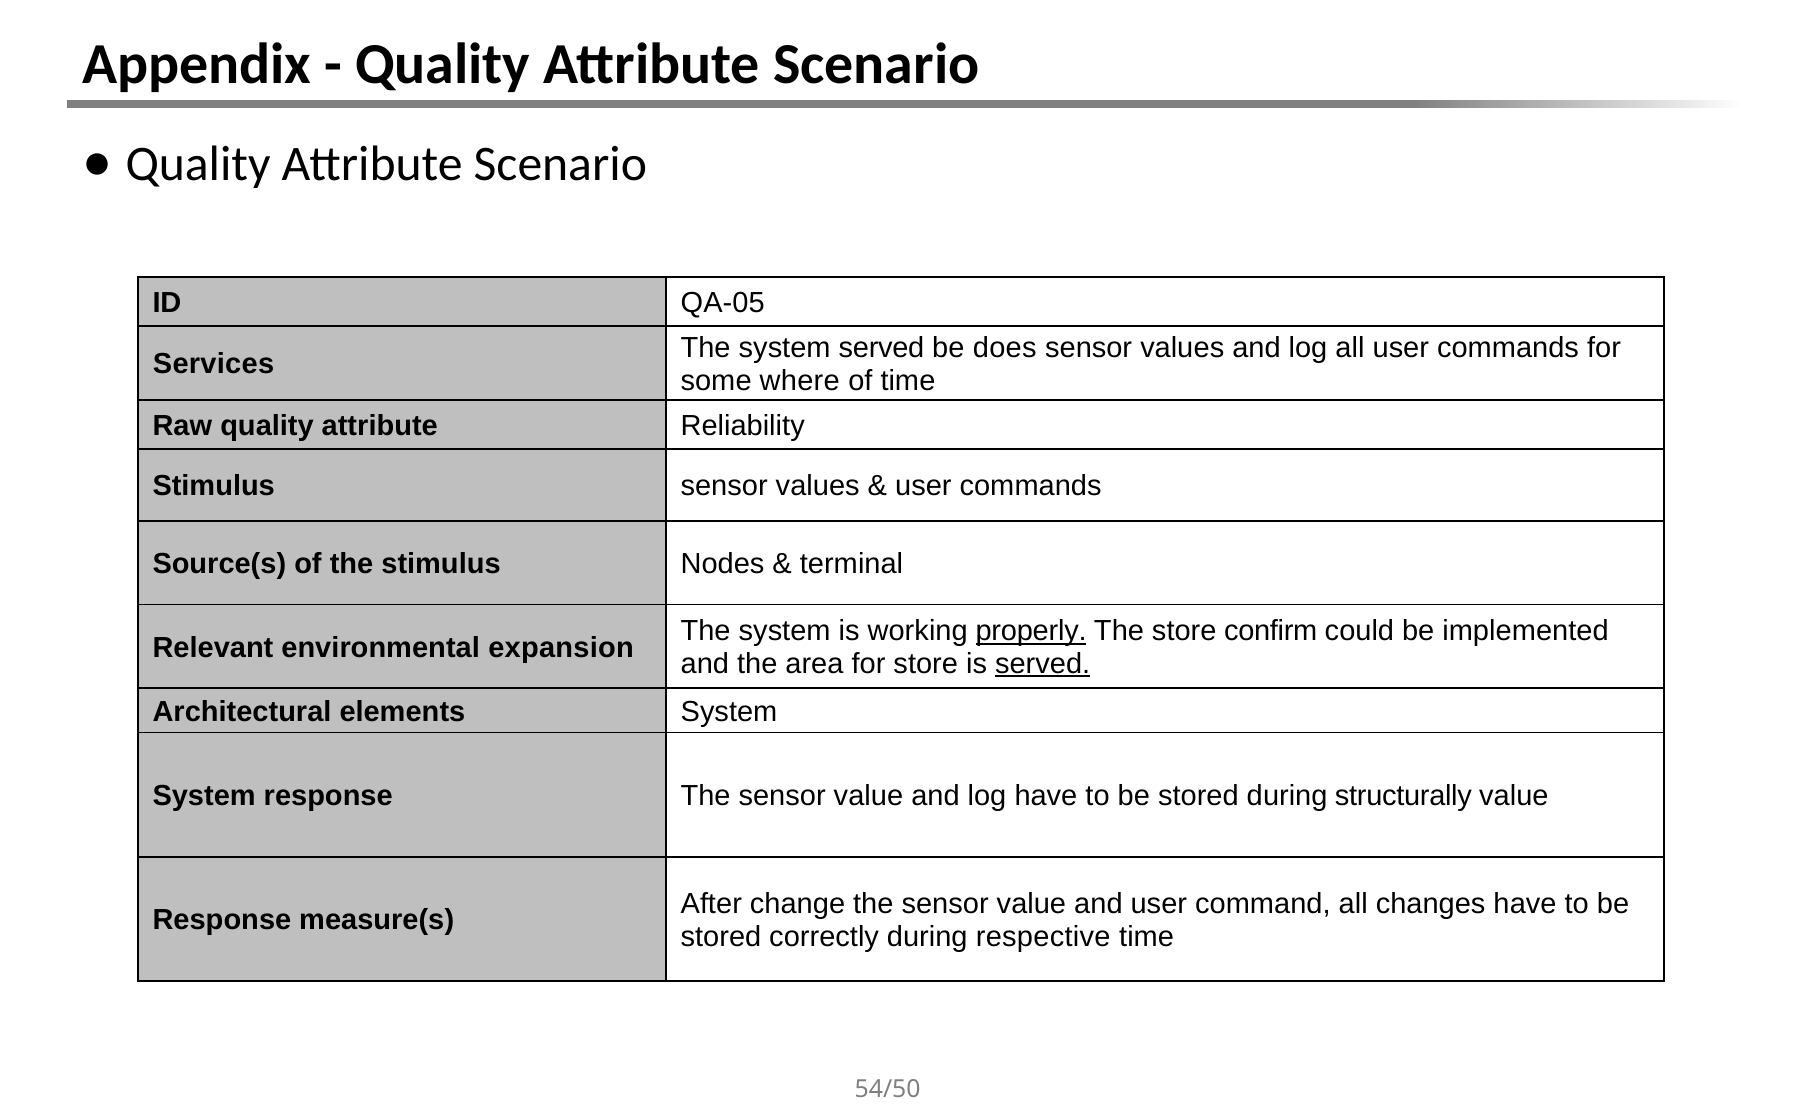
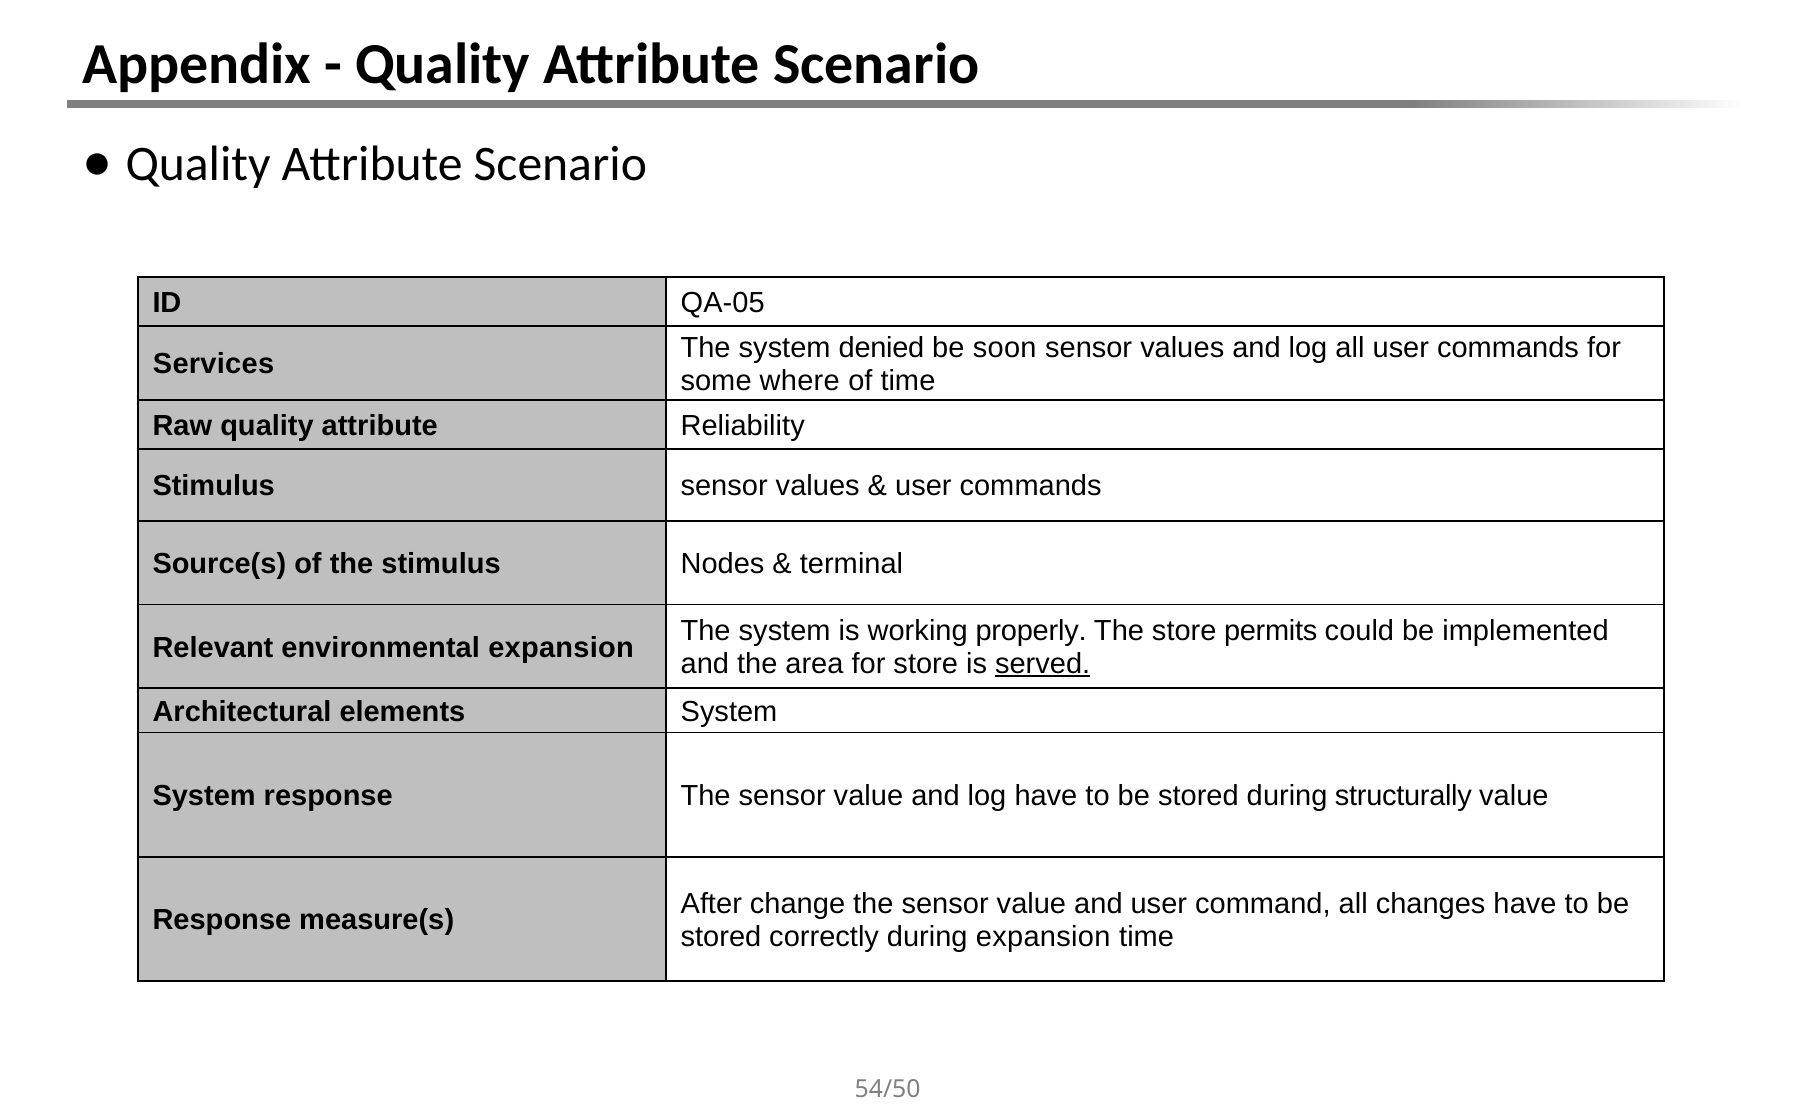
system served: served -> denied
does: does -> soon
properly underline: present -> none
confirm: confirm -> permits
during respective: respective -> expansion
